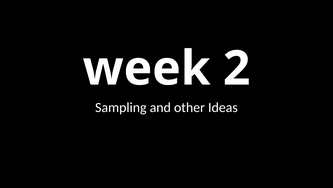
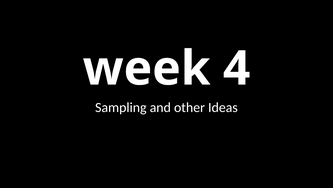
2: 2 -> 4
